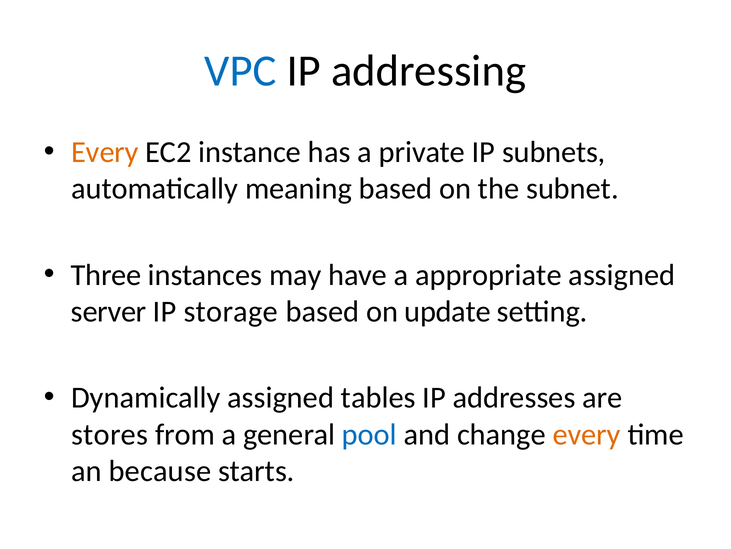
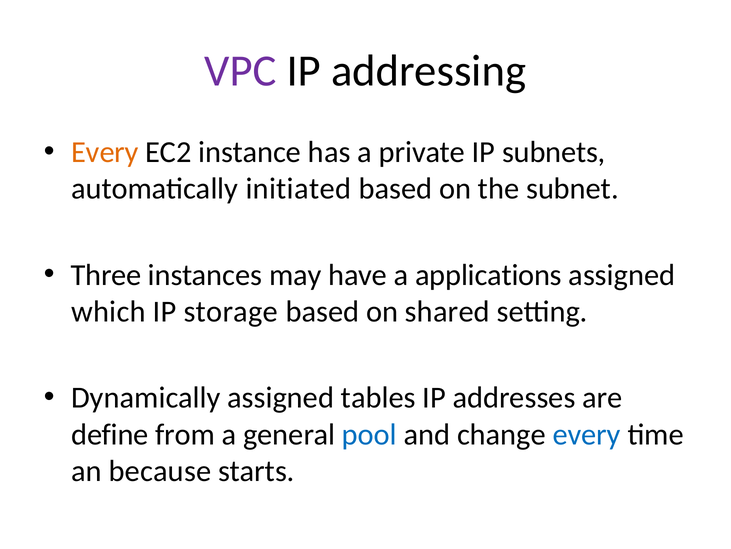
VPC colour: blue -> purple
meaning: meaning -> initiated
appropriate: appropriate -> applications
server: server -> which
update: update -> shared
stores: stores -> define
every at (587, 434) colour: orange -> blue
